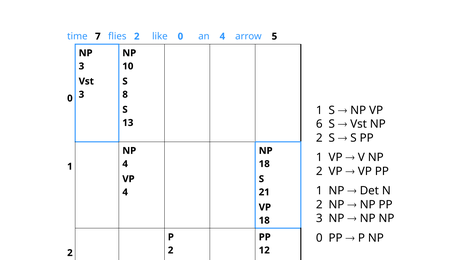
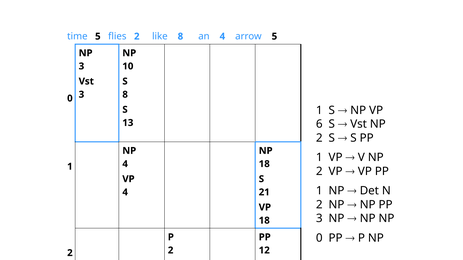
time 7: 7 -> 5
like 0: 0 -> 8
